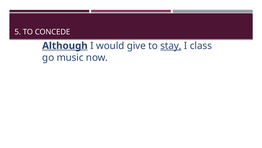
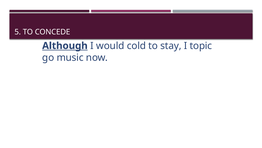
give: give -> cold
stay underline: present -> none
class: class -> topic
